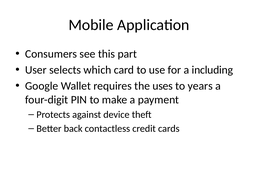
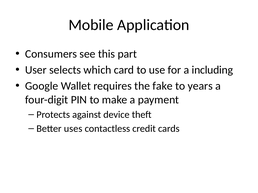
uses: uses -> fake
back: back -> uses
